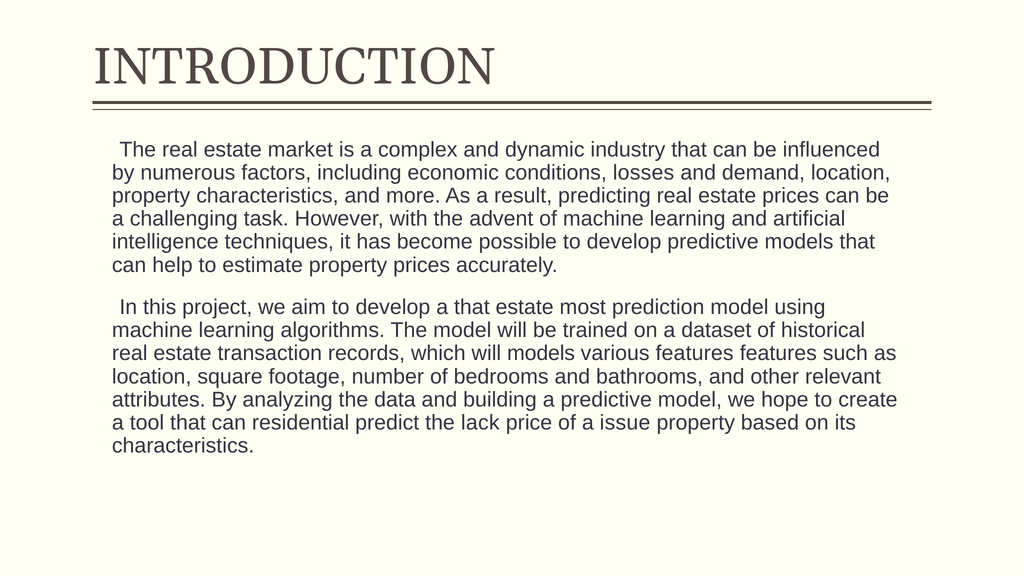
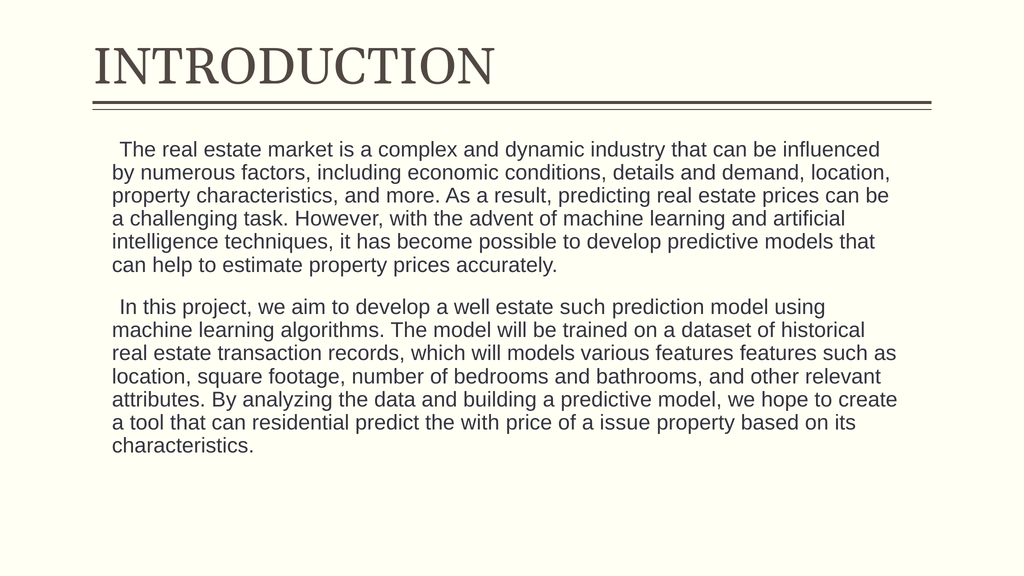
losses: losses -> details
a that: that -> well
estate most: most -> such
the lack: lack -> with
